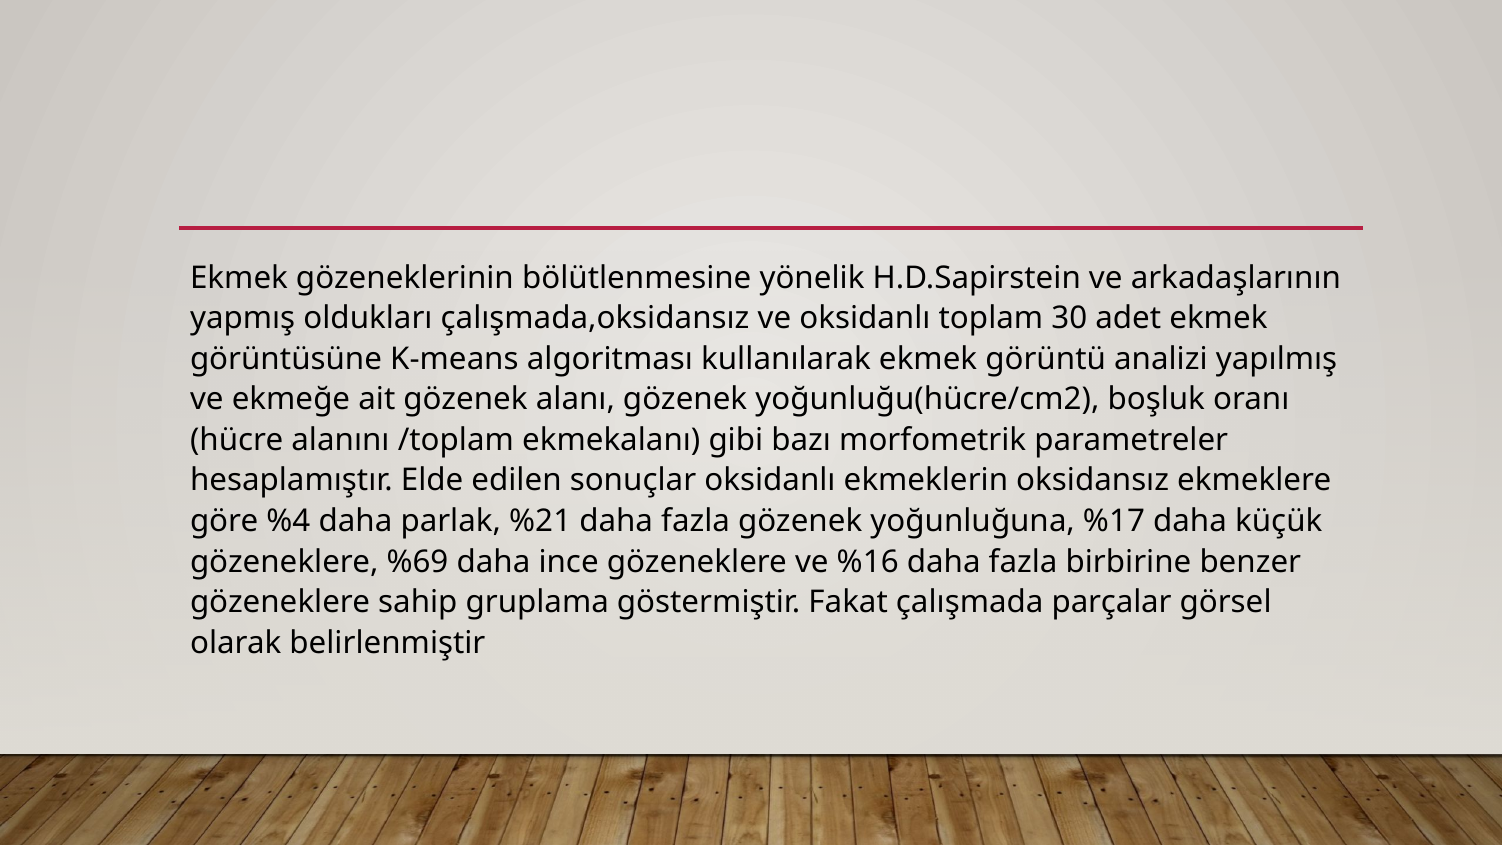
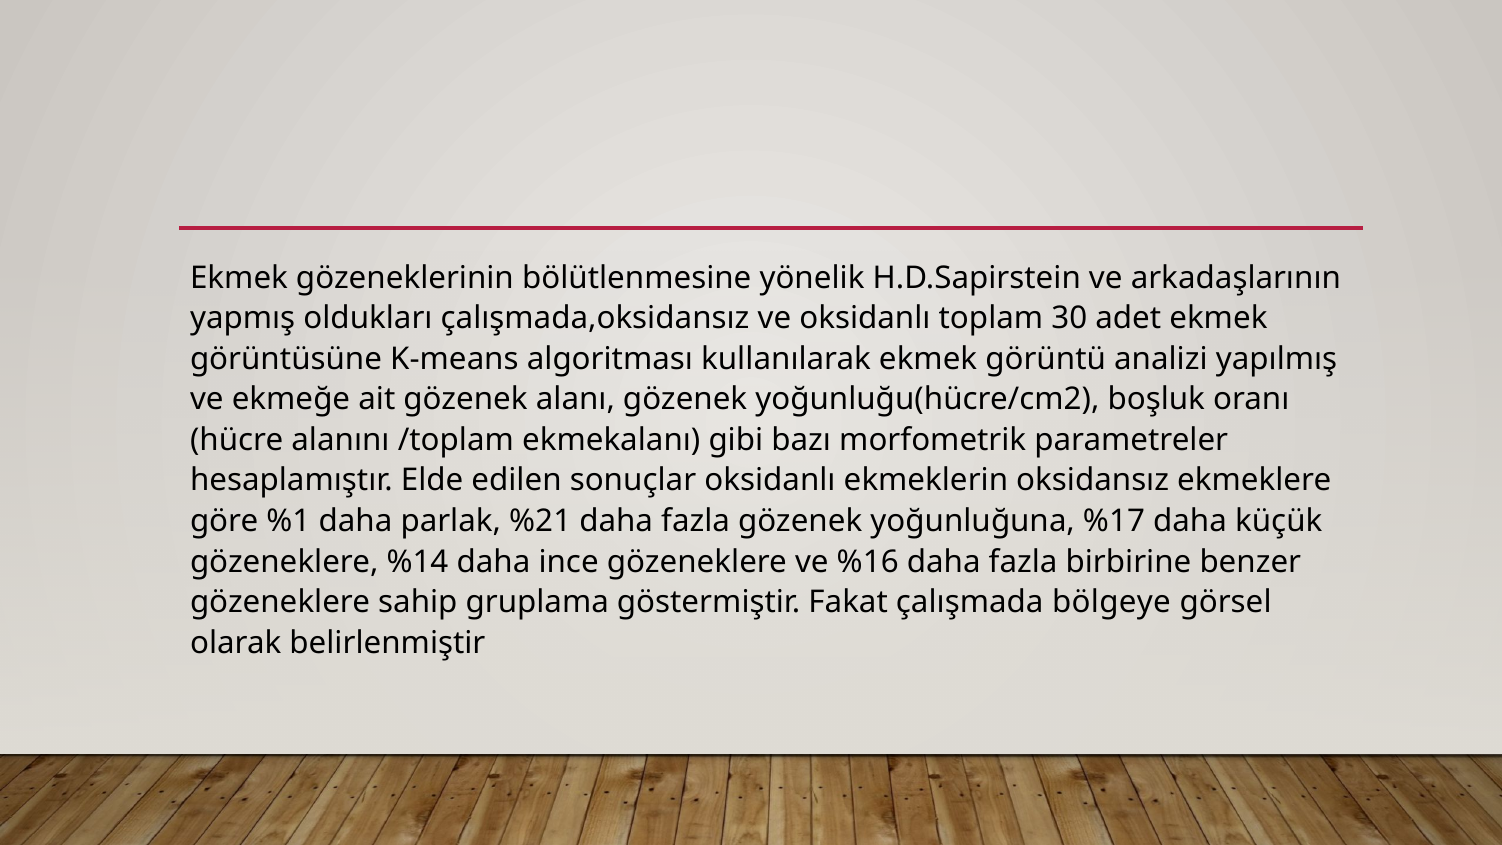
%4: %4 -> %1
%69: %69 -> %14
parçalar: parçalar -> bölgeye
